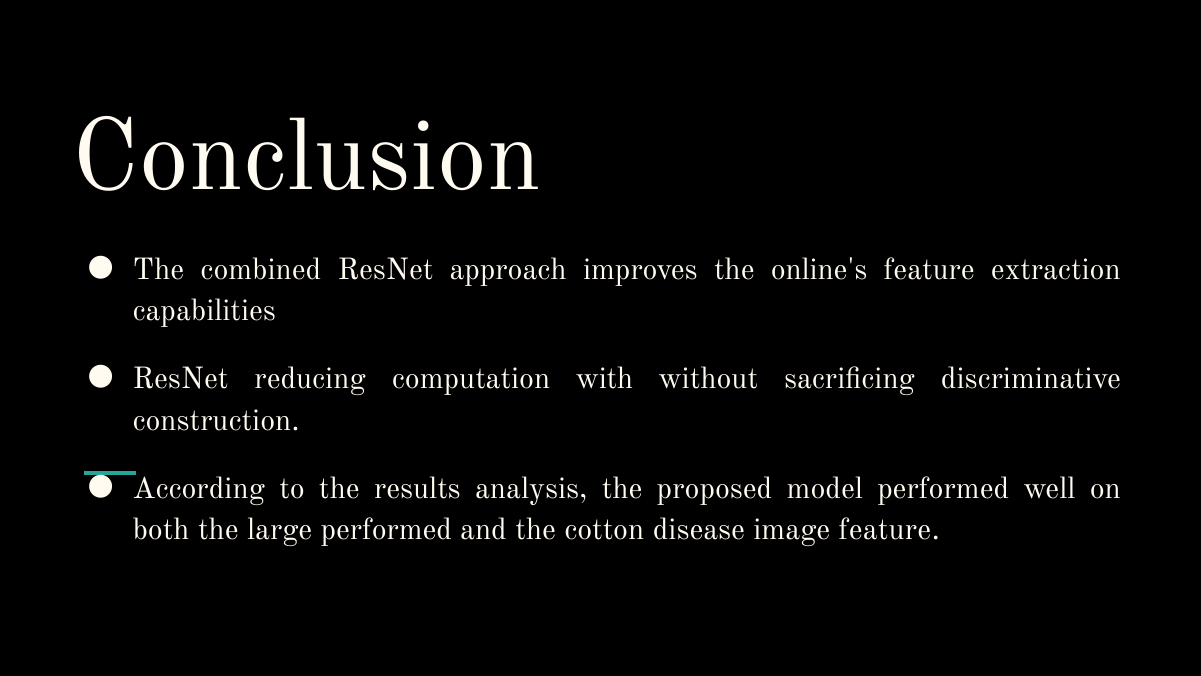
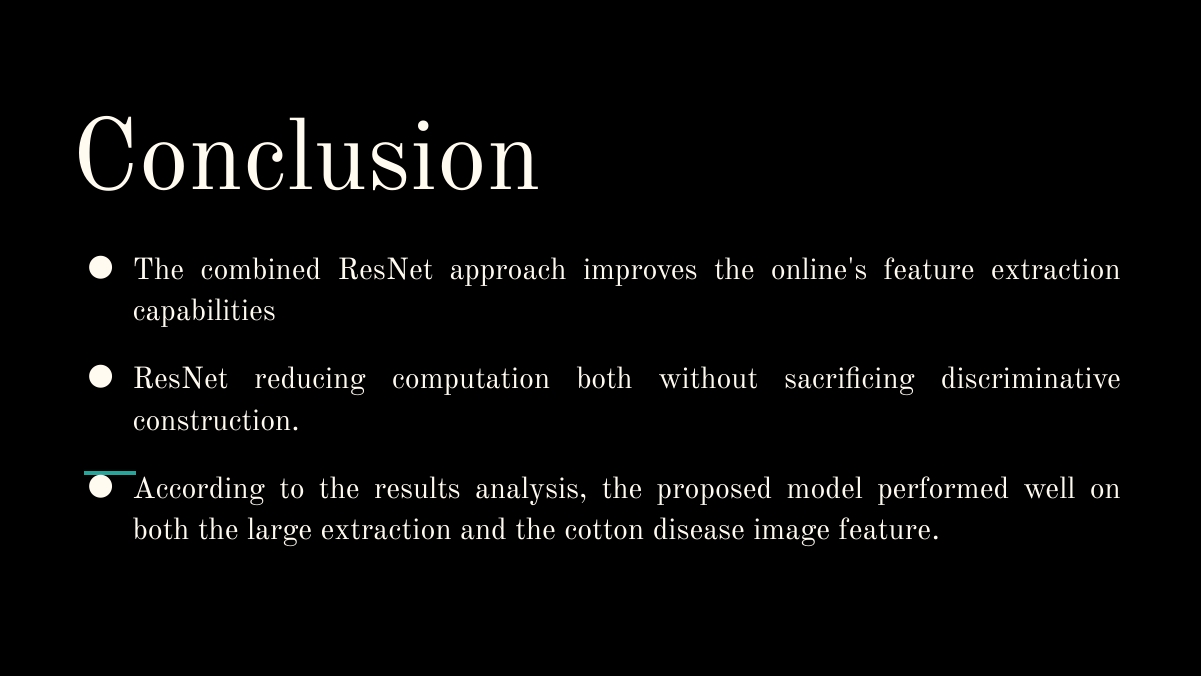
computation with: with -> both
large performed: performed -> extraction
